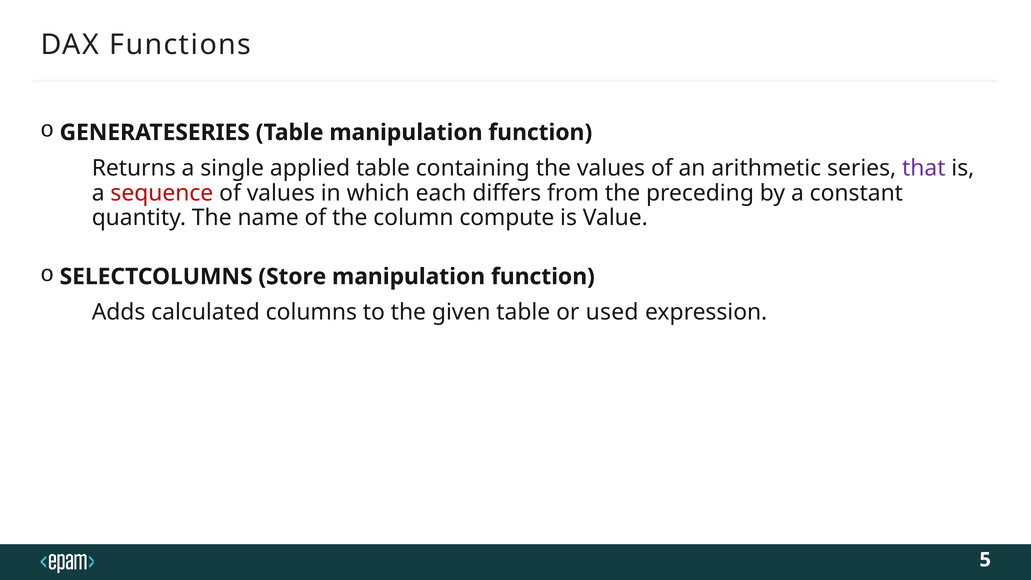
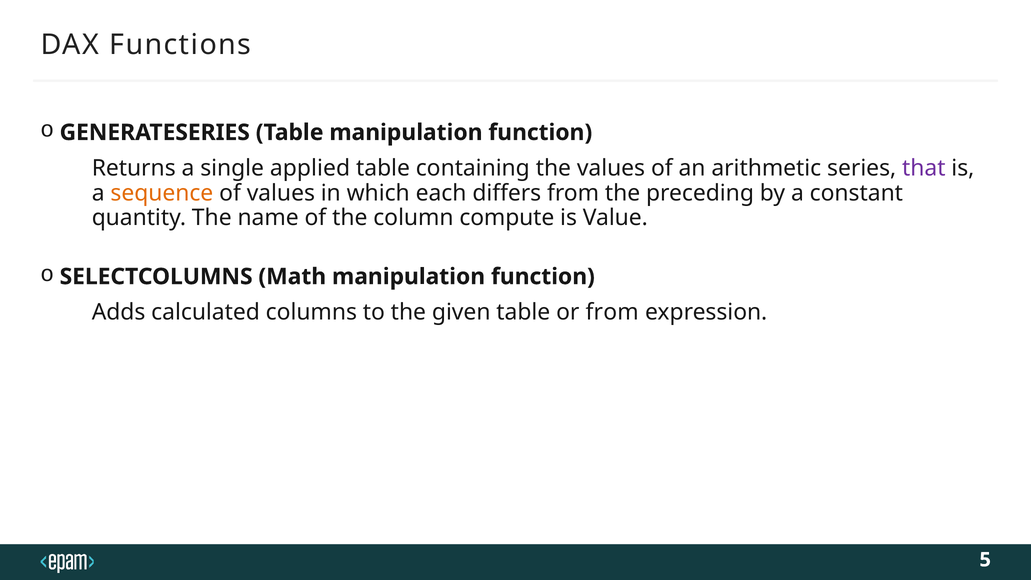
sequence colour: red -> orange
Store: Store -> Math
or used: used -> from
